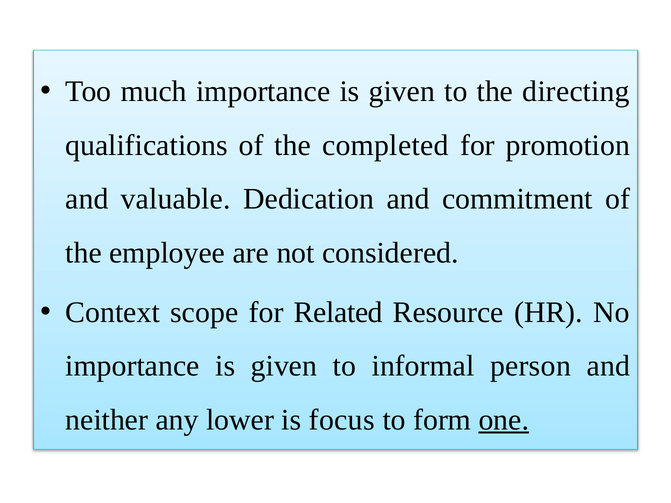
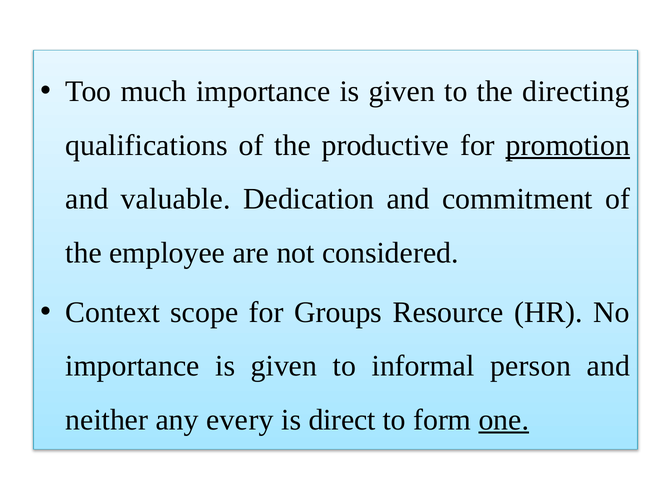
completed: completed -> productive
promotion underline: none -> present
Related: Related -> Groups
lower: lower -> every
focus: focus -> direct
